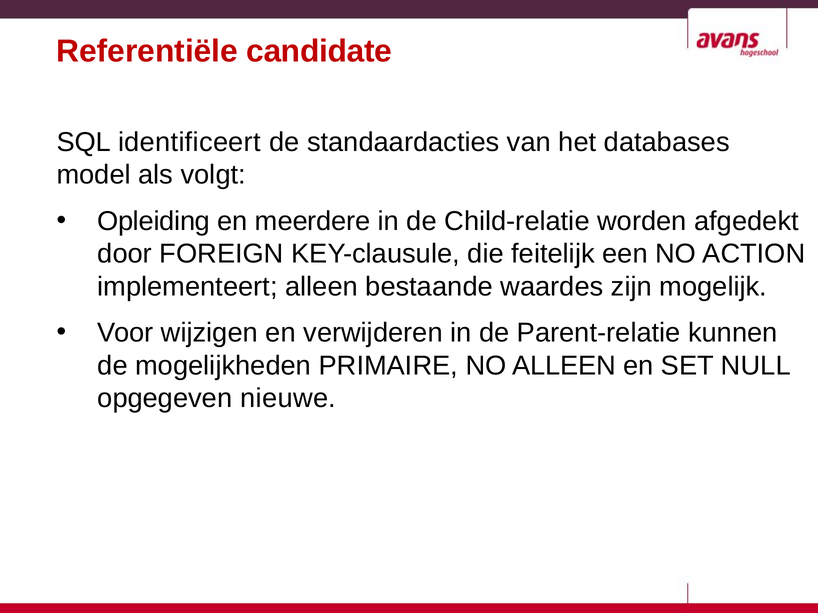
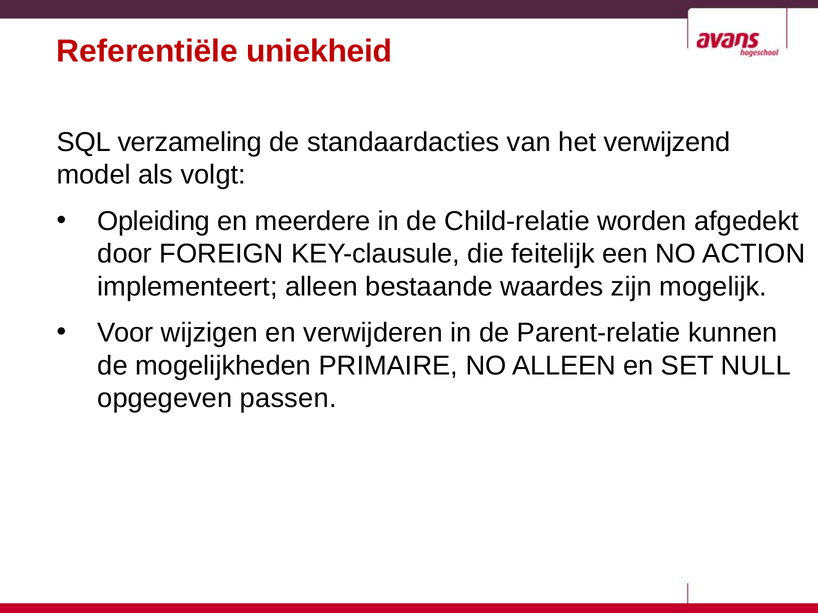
candidate: candidate -> uniekheid
identificeert: identificeert -> verzameling
databases: databases -> verwijzend
nieuwe: nieuwe -> passen
